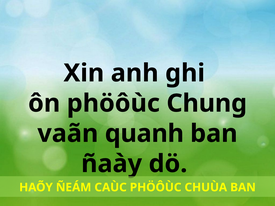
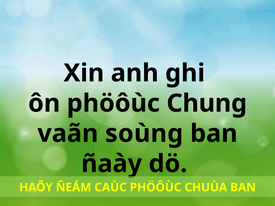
quanh: quanh -> soùng
